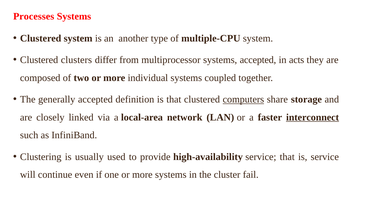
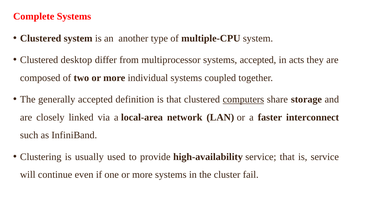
Processes: Processes -> Complete
clusters: clusters -> desktop
interconnect underline: present -> none
